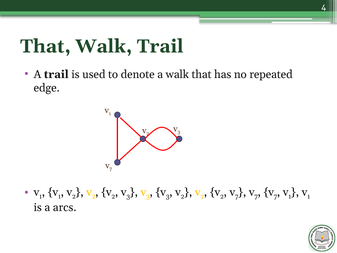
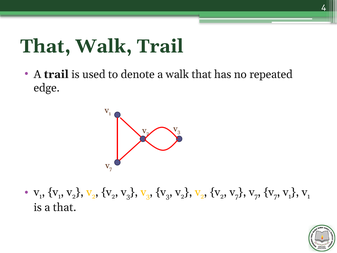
a arcs: arcs -> that
